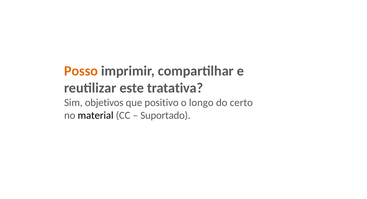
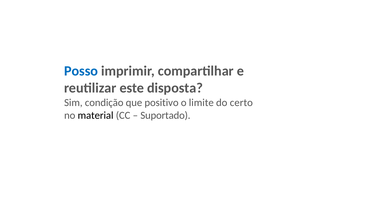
Posso colour: orange -> blue
tratativa: tratativa -> disposta
objetivos: objetivos -> condição
longo: longo -> limite
